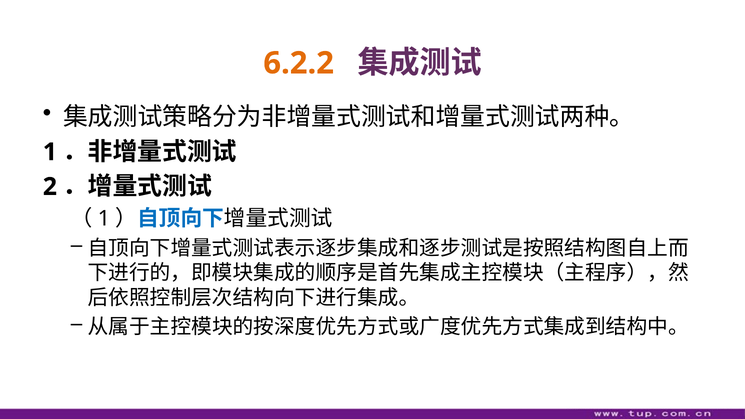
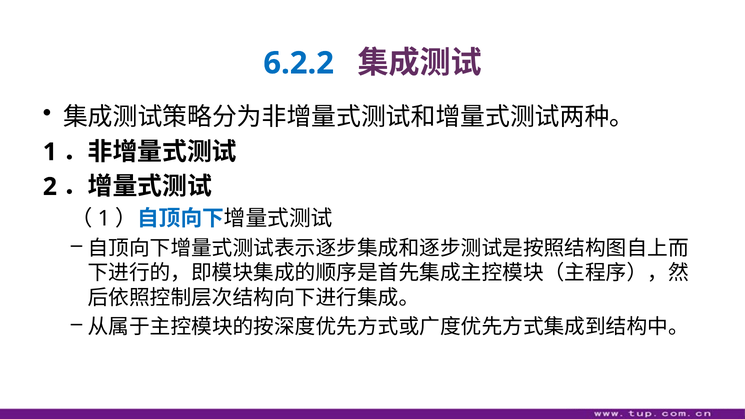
6.2.2 colour: orange -> blue
